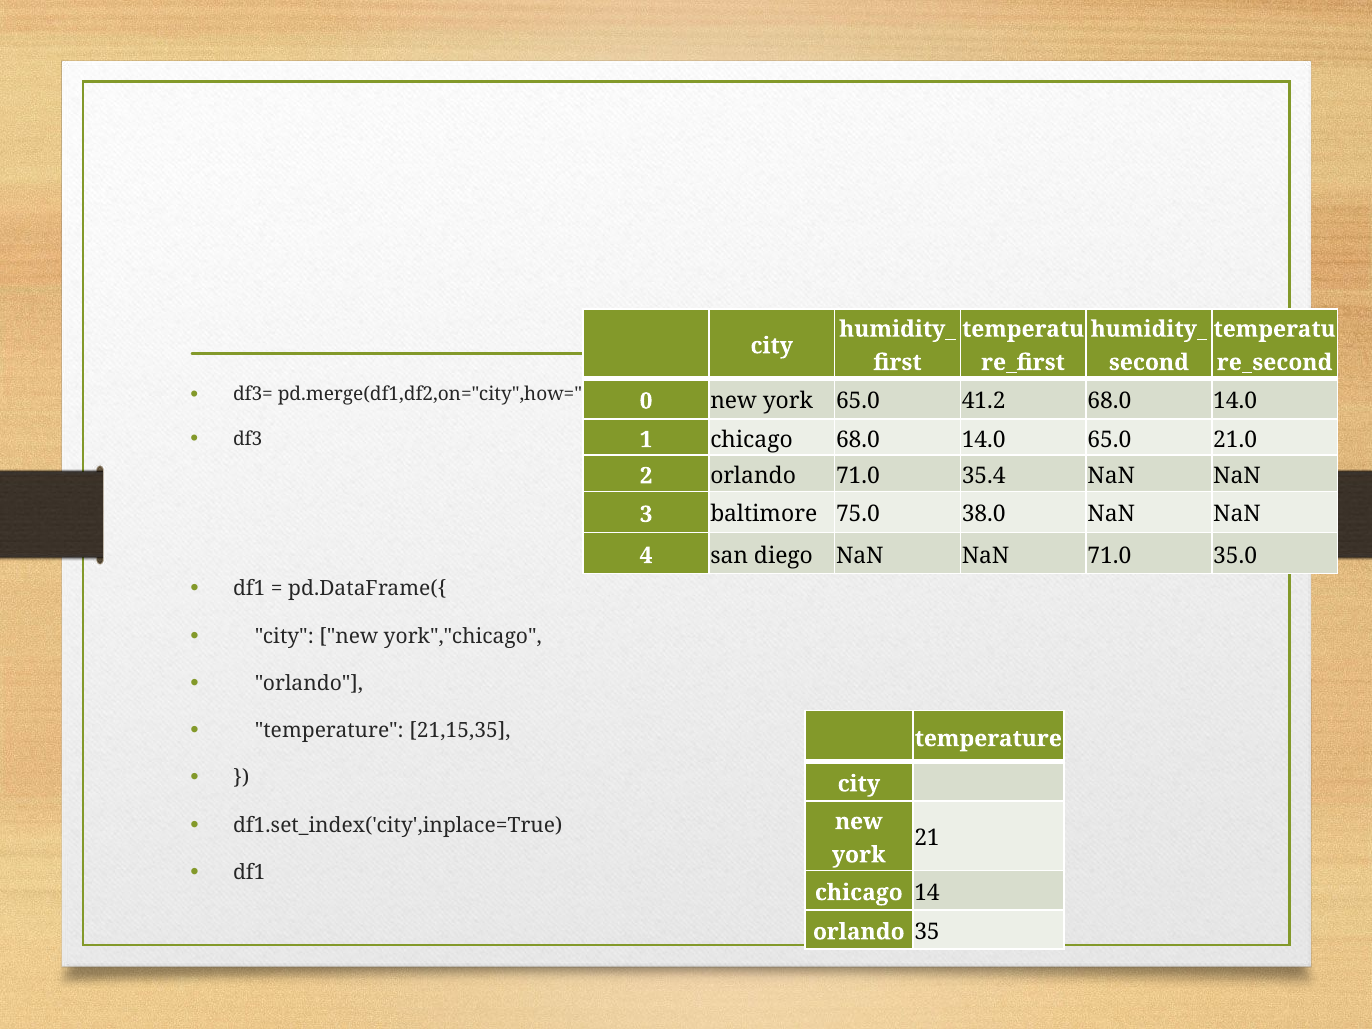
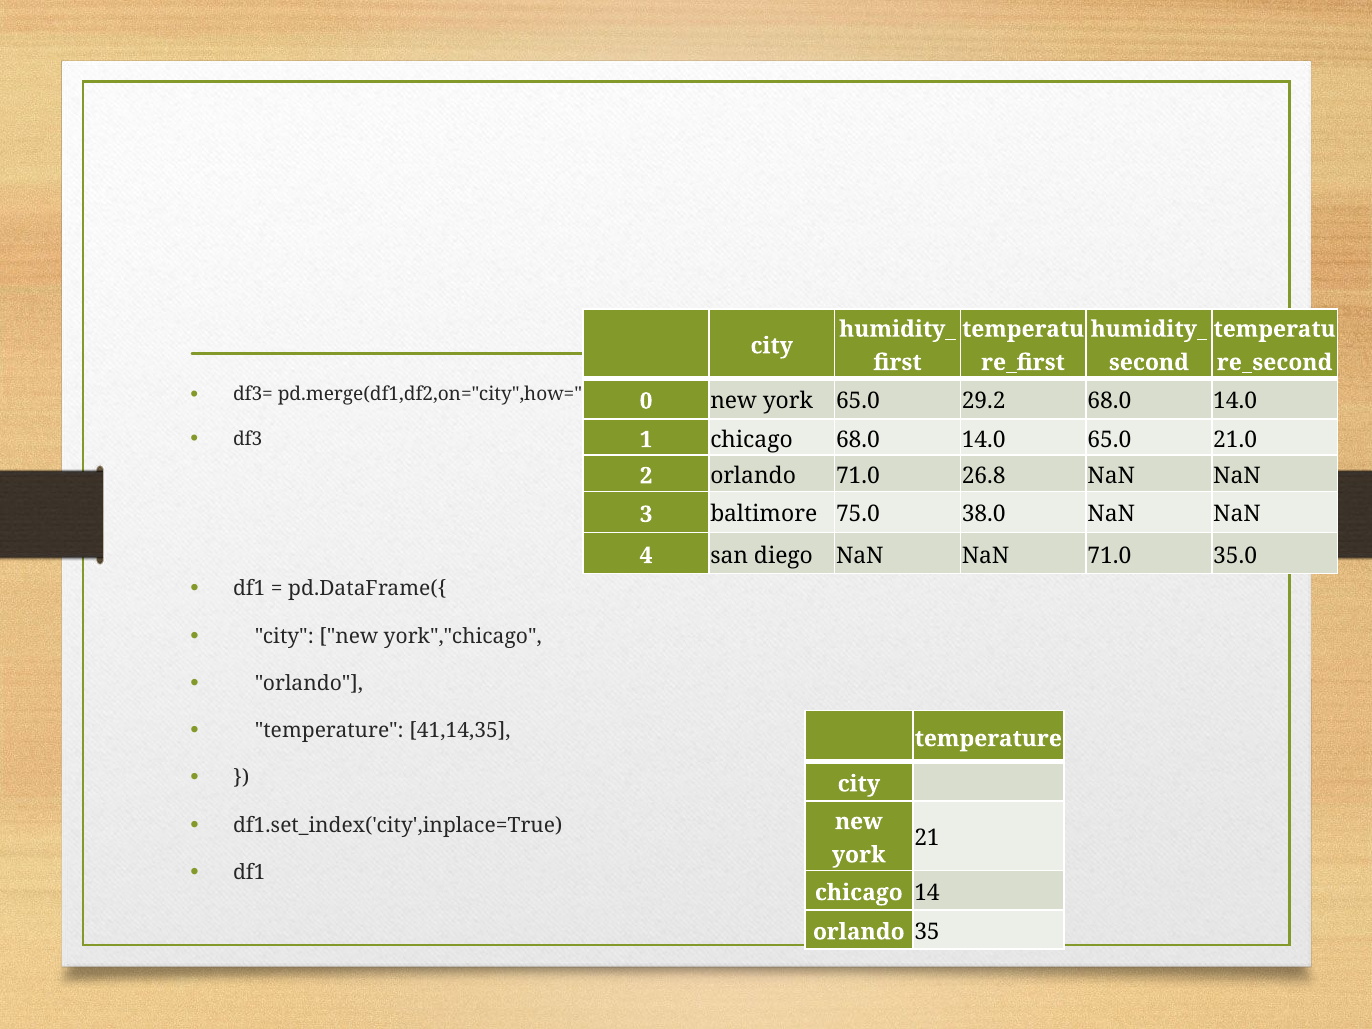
41.2: 41.2 -> 29.2
35.4: 35.4 -> 26.8
21,15,35: 21,15,35 -> 41,14,35
